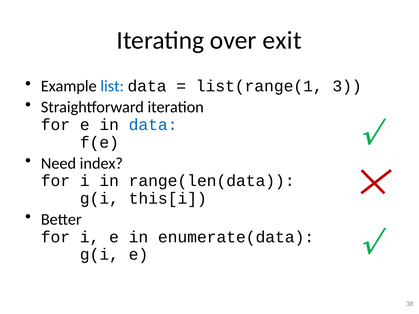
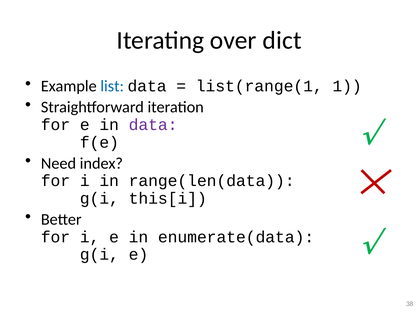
exit: exit -> dict
3: 3 -> 1
data at (153, 125) colour: blue -> purple
